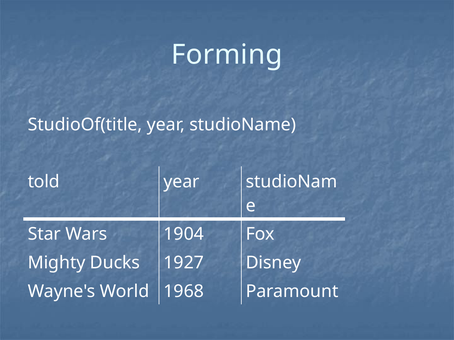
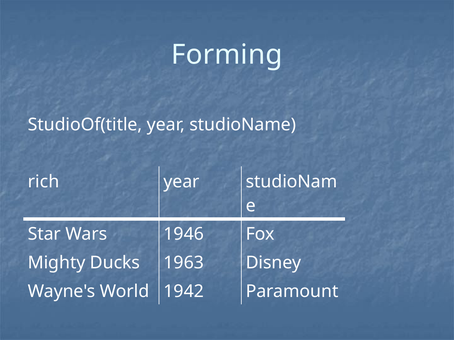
told: told -> rich
1904: 1904 -> 1946
1927: 1927 -> 1963
1968: 1968 -> 1942
